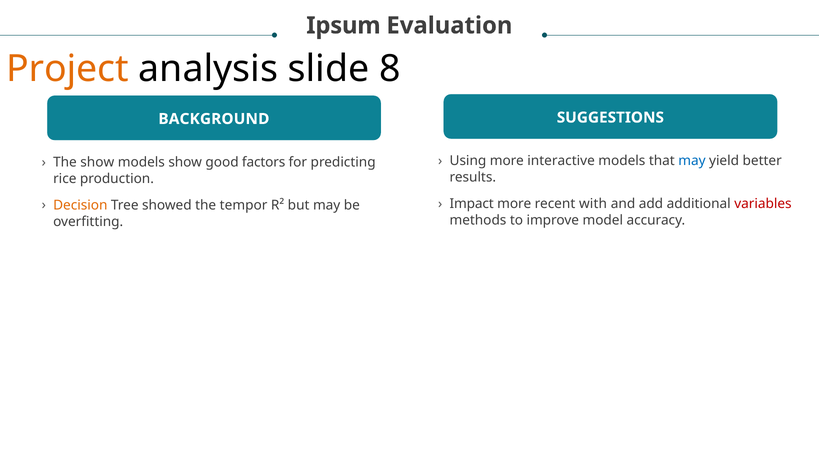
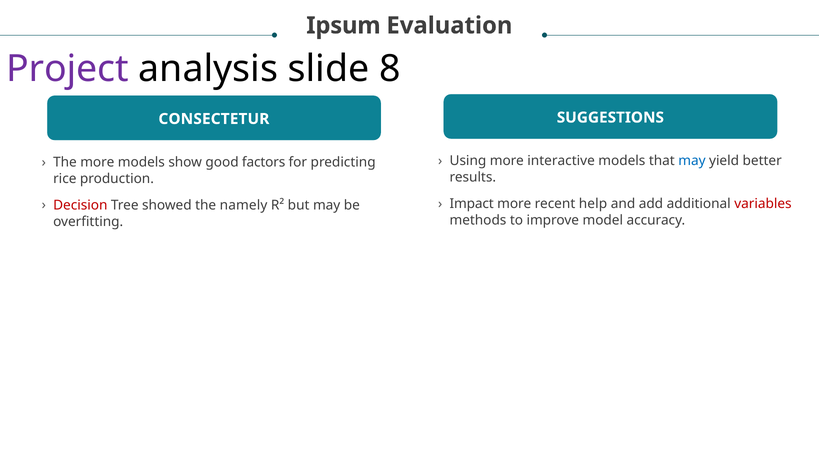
Project colour: orange -> purple
BACKGROUND: BACKGROUND -> CONSECTETUR
The show: show -> more
with: with -> help
Decision colour: orange -> red
tempor: tempor -> namely
